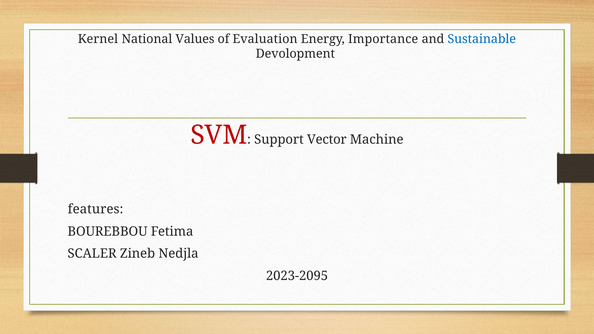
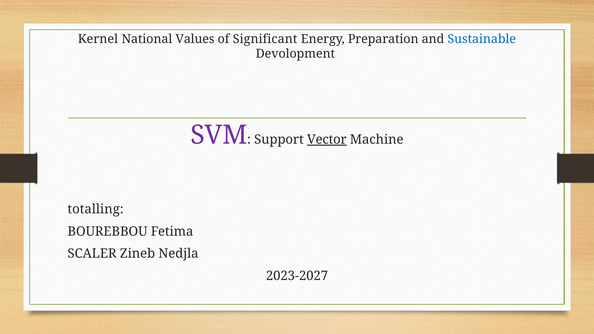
Evaluation: Evaluation -> Significant
Importance: Importance -> Preparation
SVM colour: red -> purple
Vector underline: none -> present
features: features -> totalling
2023-2095: 2023-2095 -> 2023-2027
